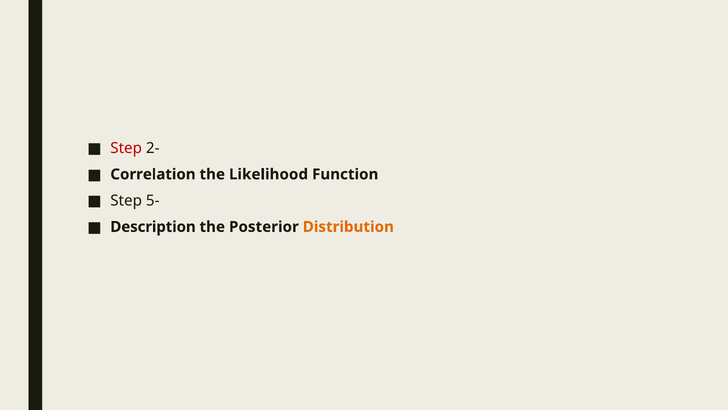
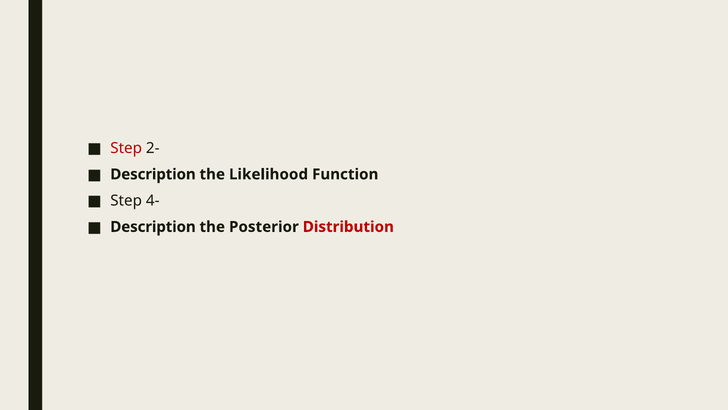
Correlation at (153, 174): Correlation -> Description
5-: 5- -> 4-
Distribution colour: orange -> red
